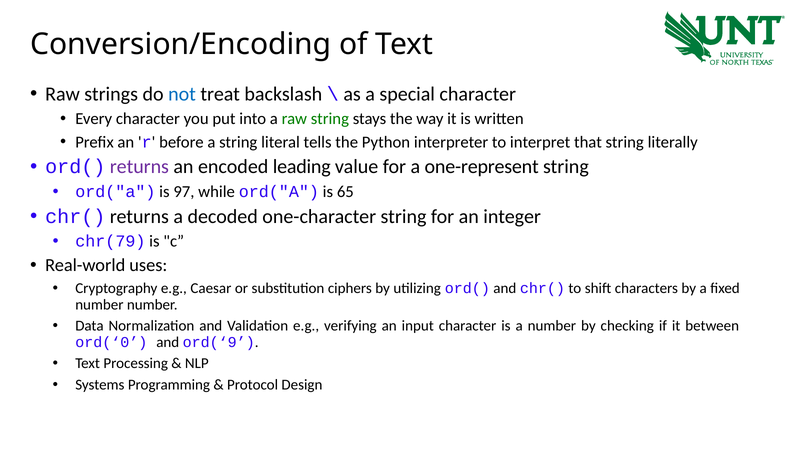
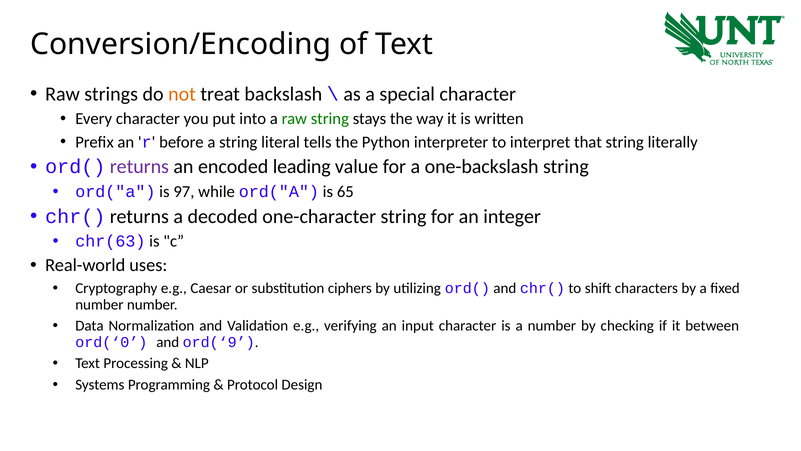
not colour: blue -> orange
one-represent: one-represent -> one-backslash
chr(79: chr(79 -> chr(63
